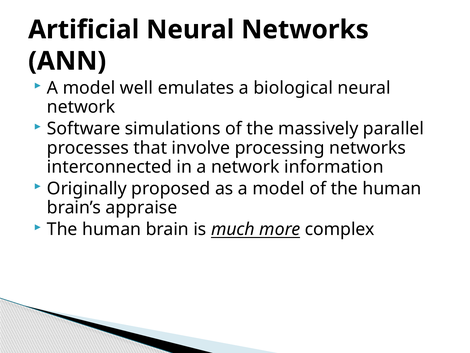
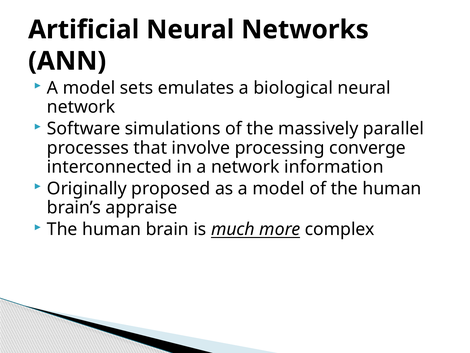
well: well -> sets
processing networks: networks -> converge
